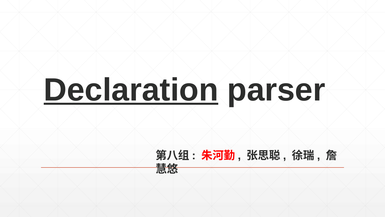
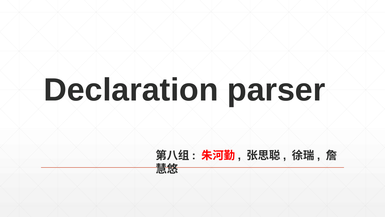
Declaration underline: present -> none
